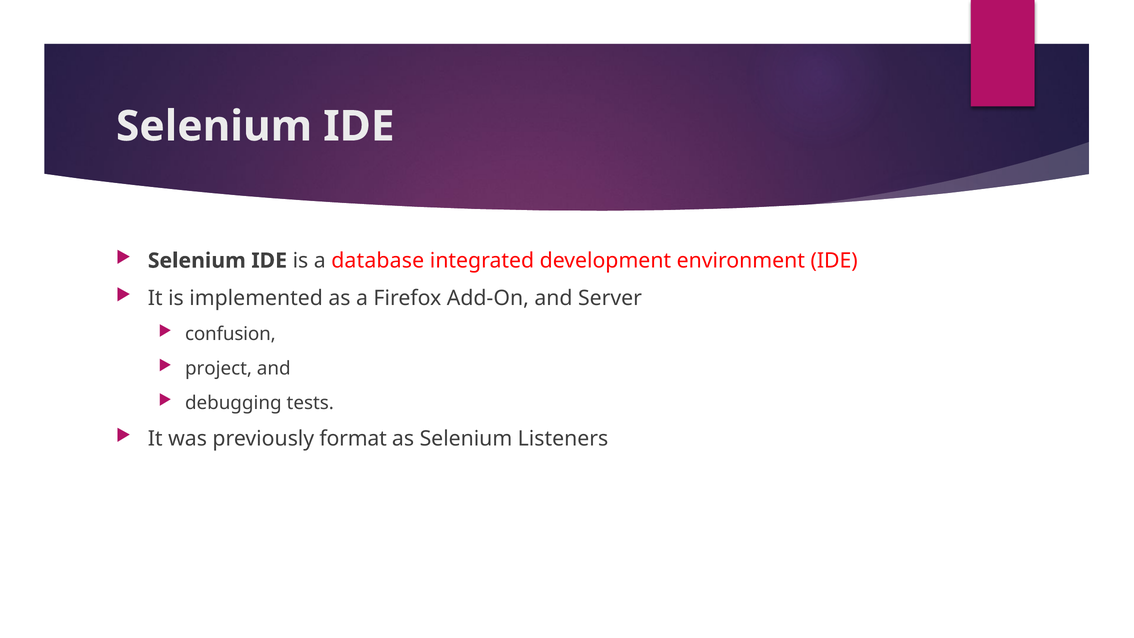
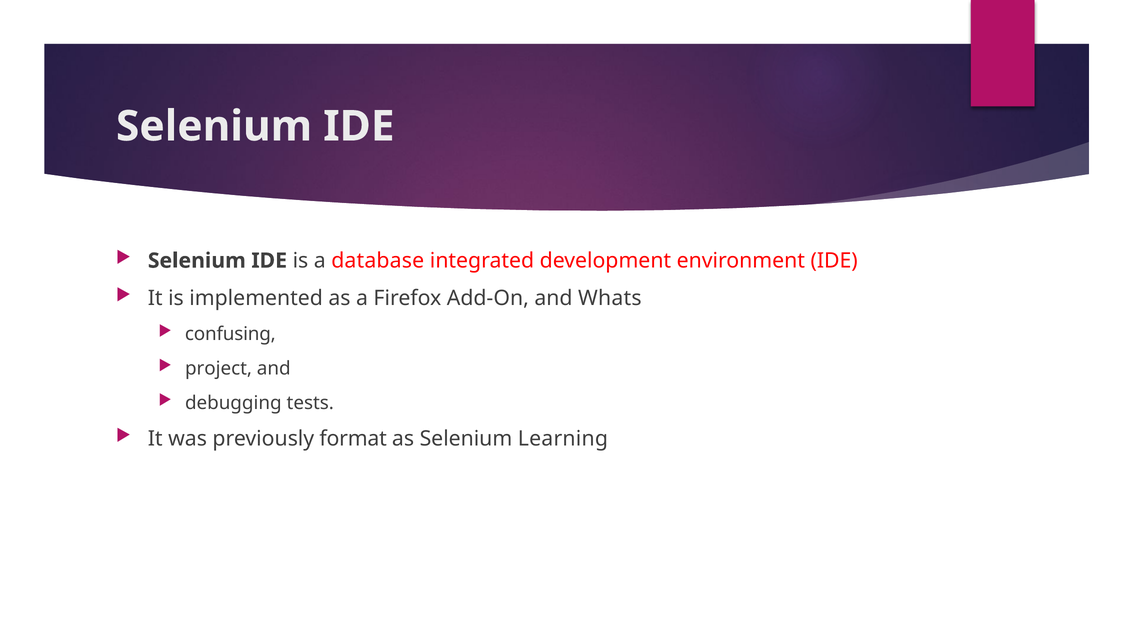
Server: Server -> Whats
confusion: confusion -> confusing
Listeners: Listeners -> Learning
